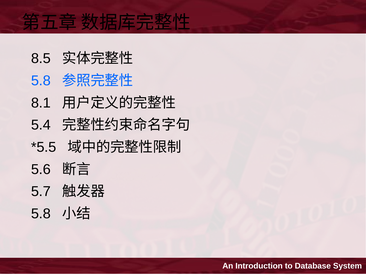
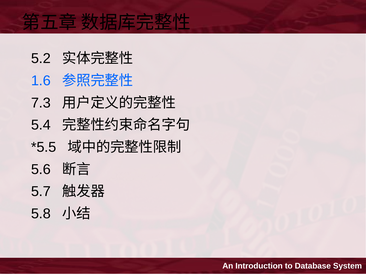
8.5: 8.5 -> 5.2
5.8 at (41, 81): 5.8 -> 1.6
8.1: 8.1 -> 7.3
